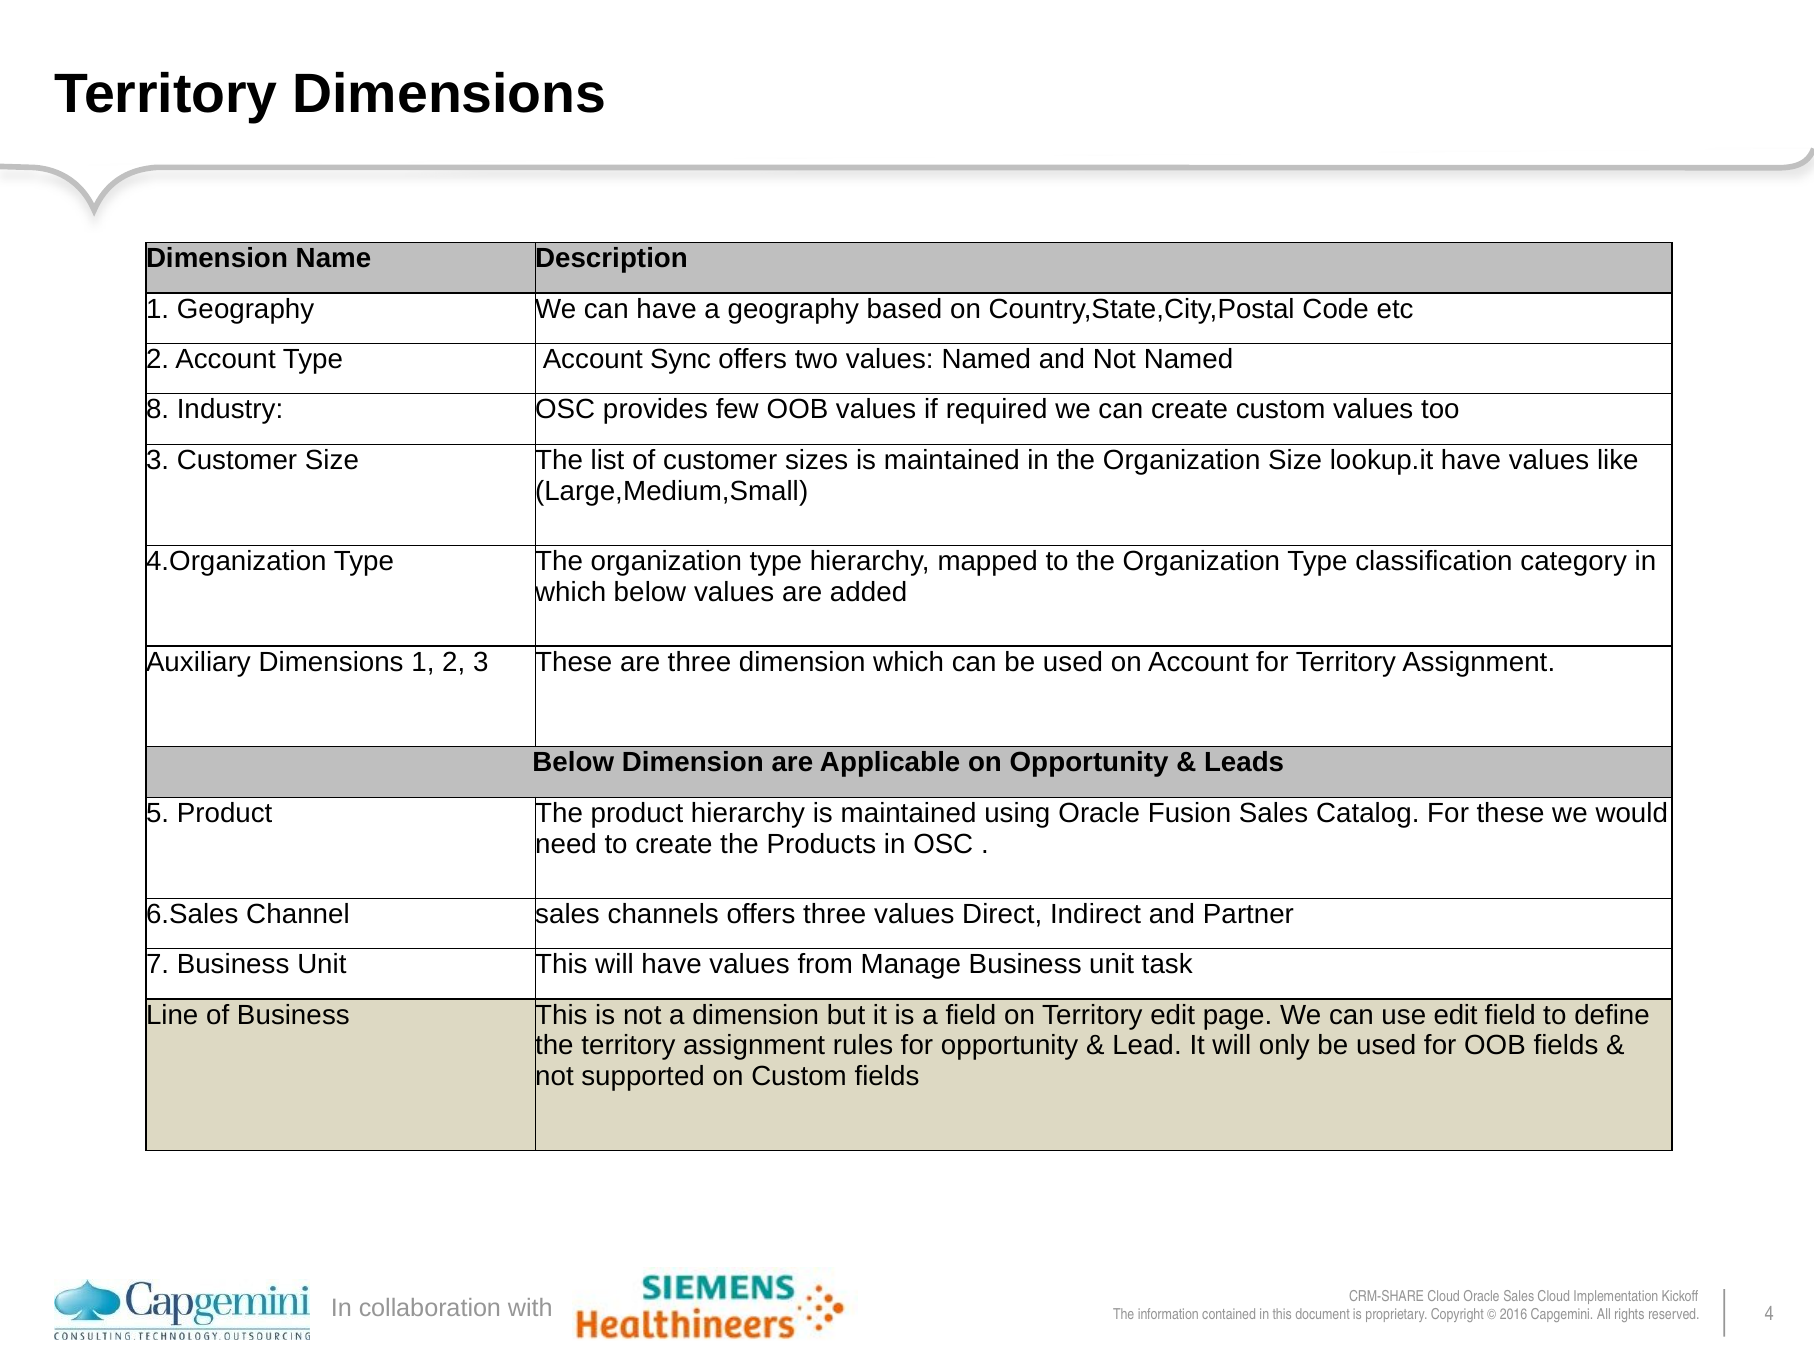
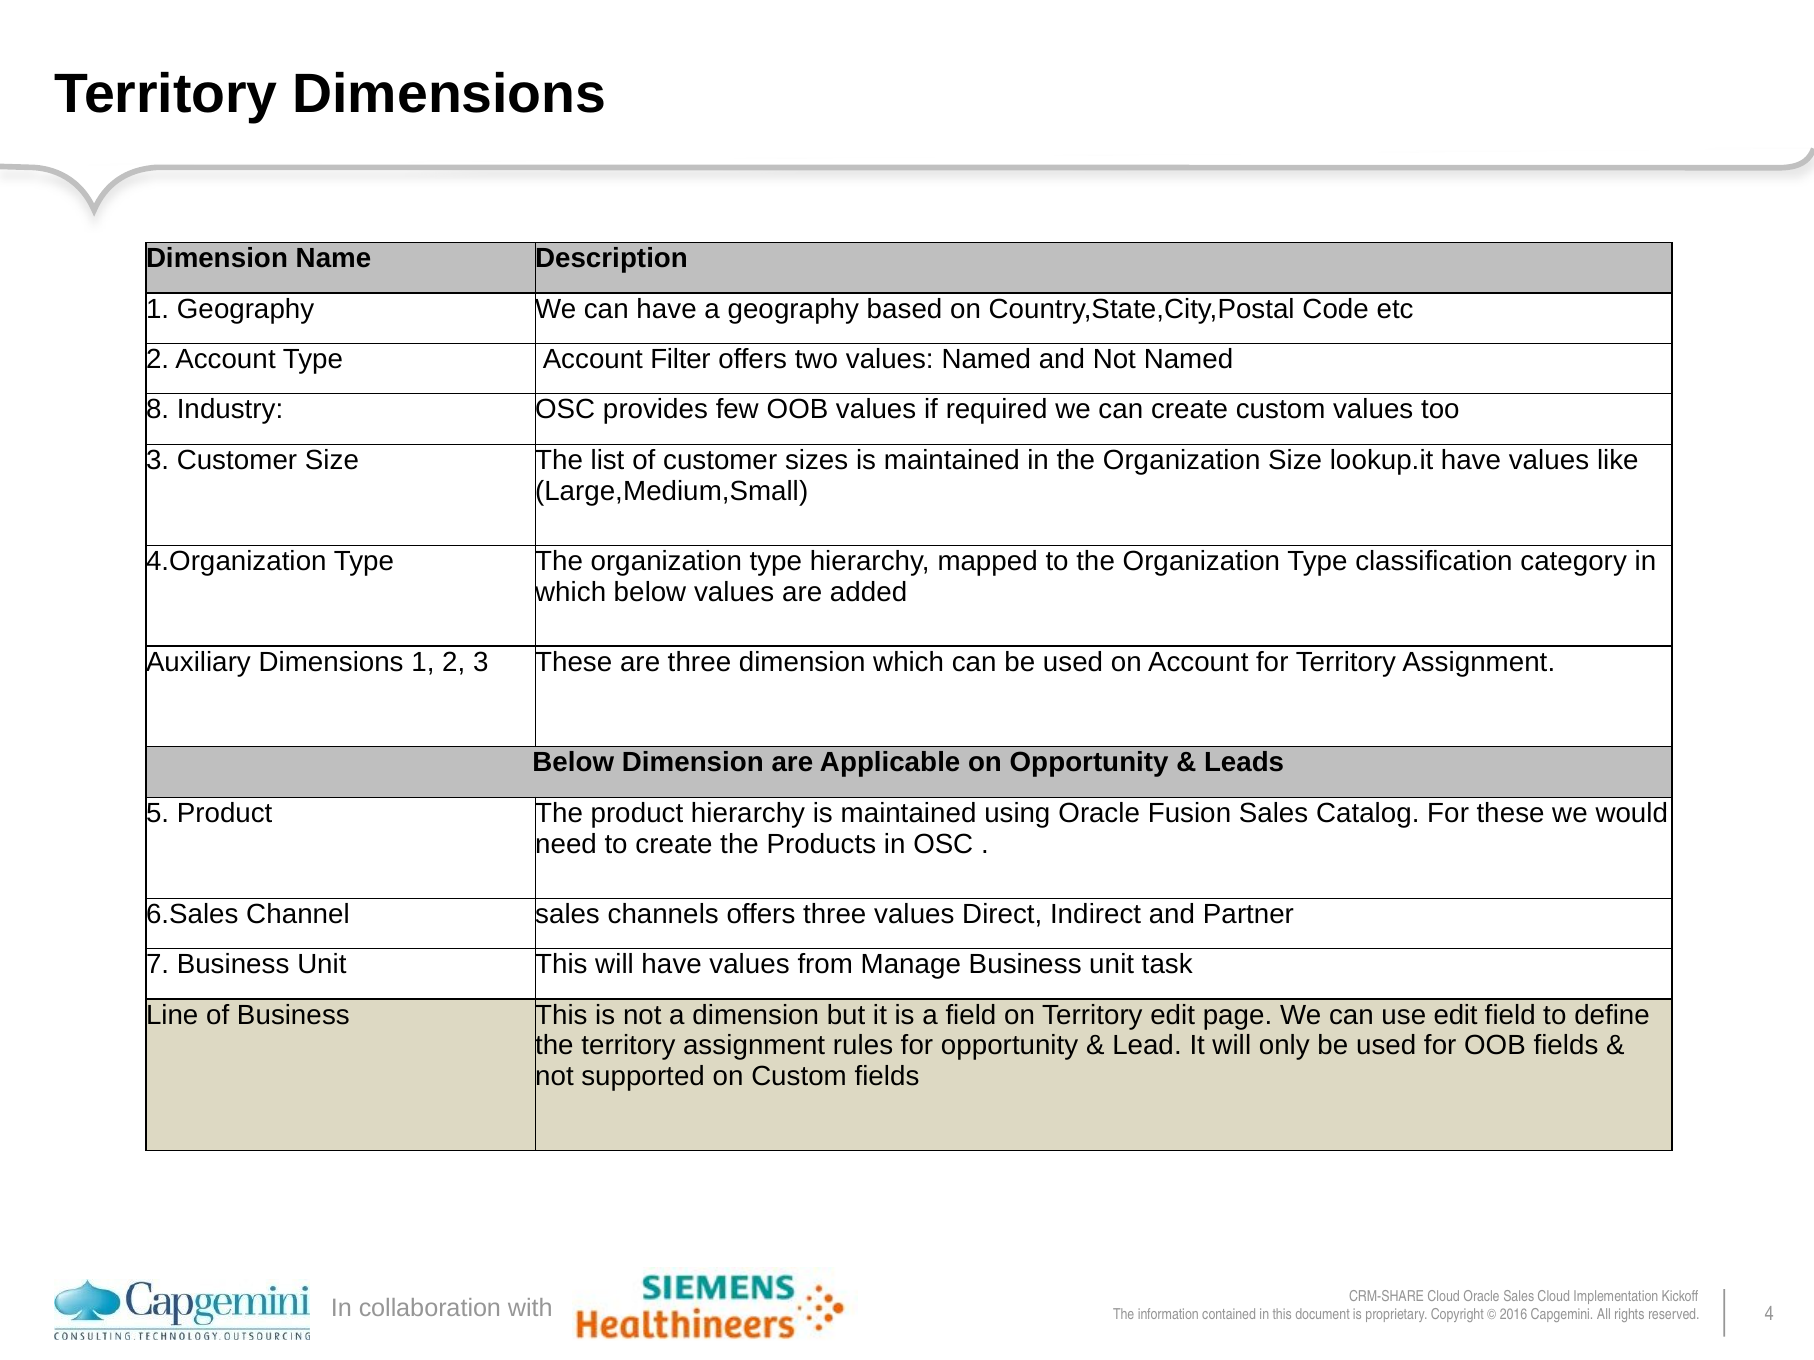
Sync: Sync -> Filter
